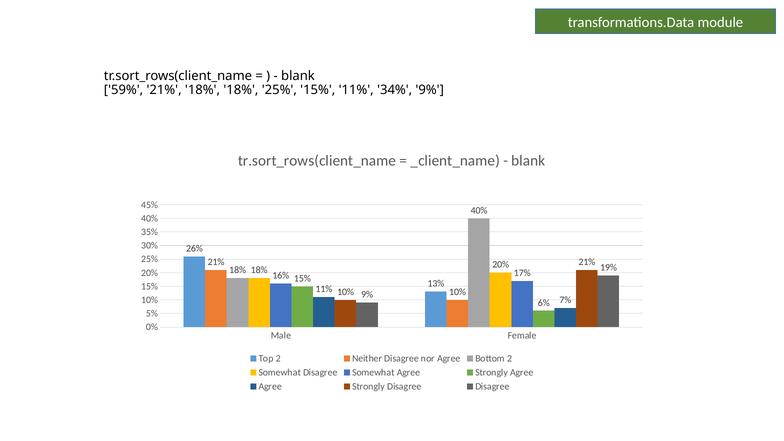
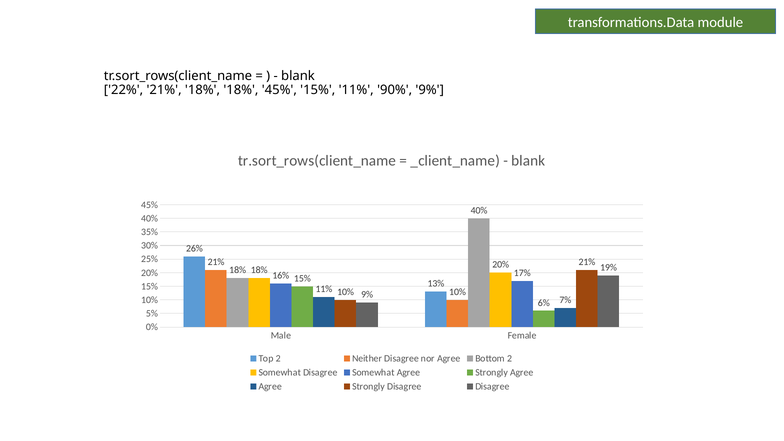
59%: 59% -> 22%
18% 25%: 25% -> 45%
34%: 34% -> 90%
